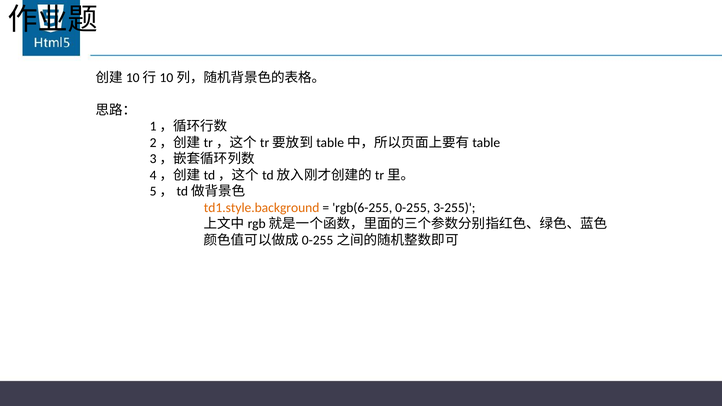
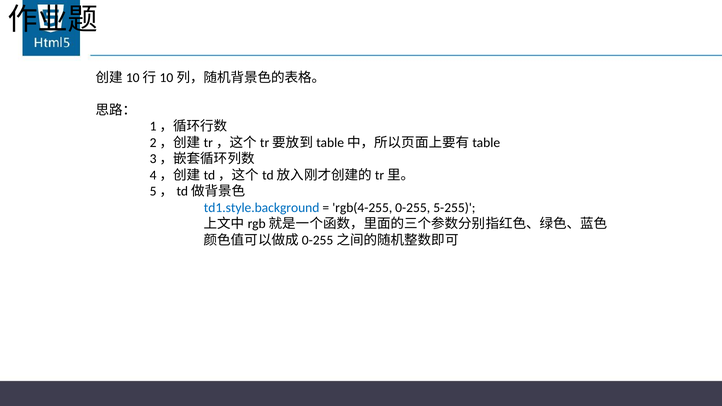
td1.style.background colour: orange -> blue
rgb(6-255: rgb(6-255 -> rgb(4-255
3-255: 3-255 -> 5-255
